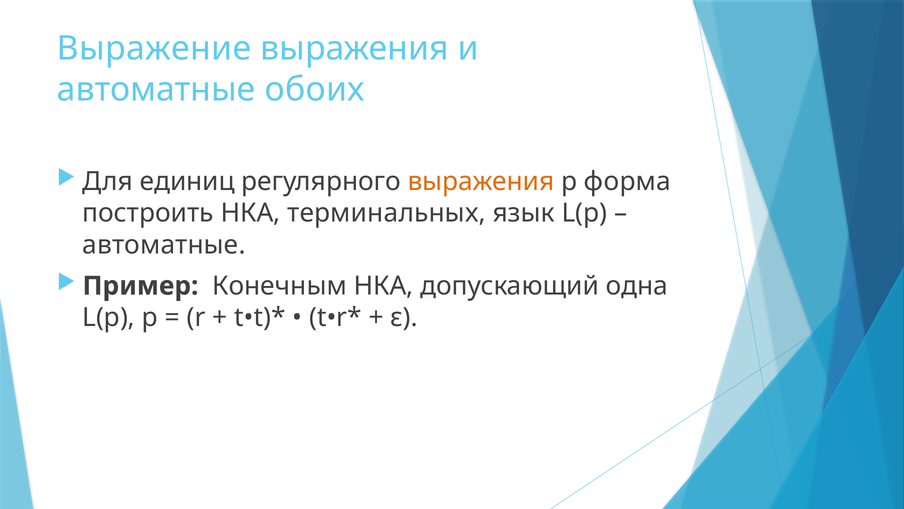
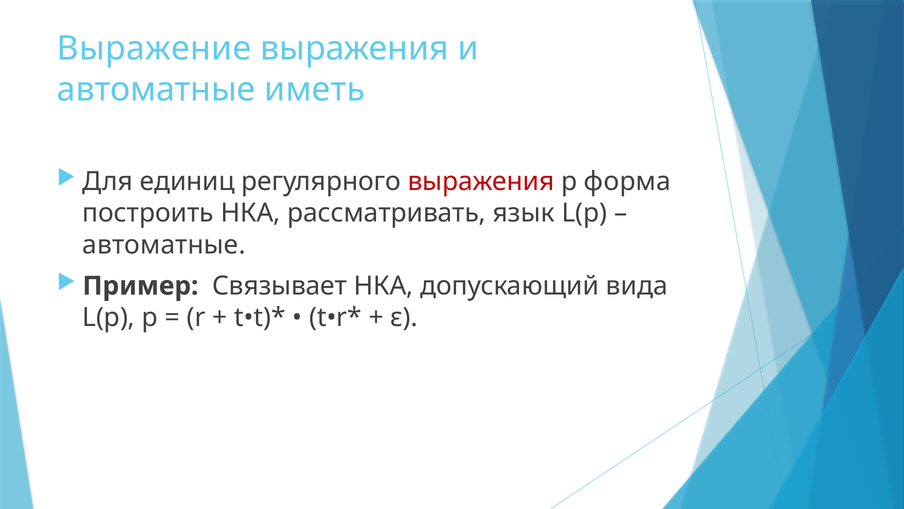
обоих: обоих -> иметь
выражения at (481, 181) colour: orange -> red
терминальных: терминальных -> рассматривать
Конечным: Конечным -> Связывает
одна: одна -> вида
